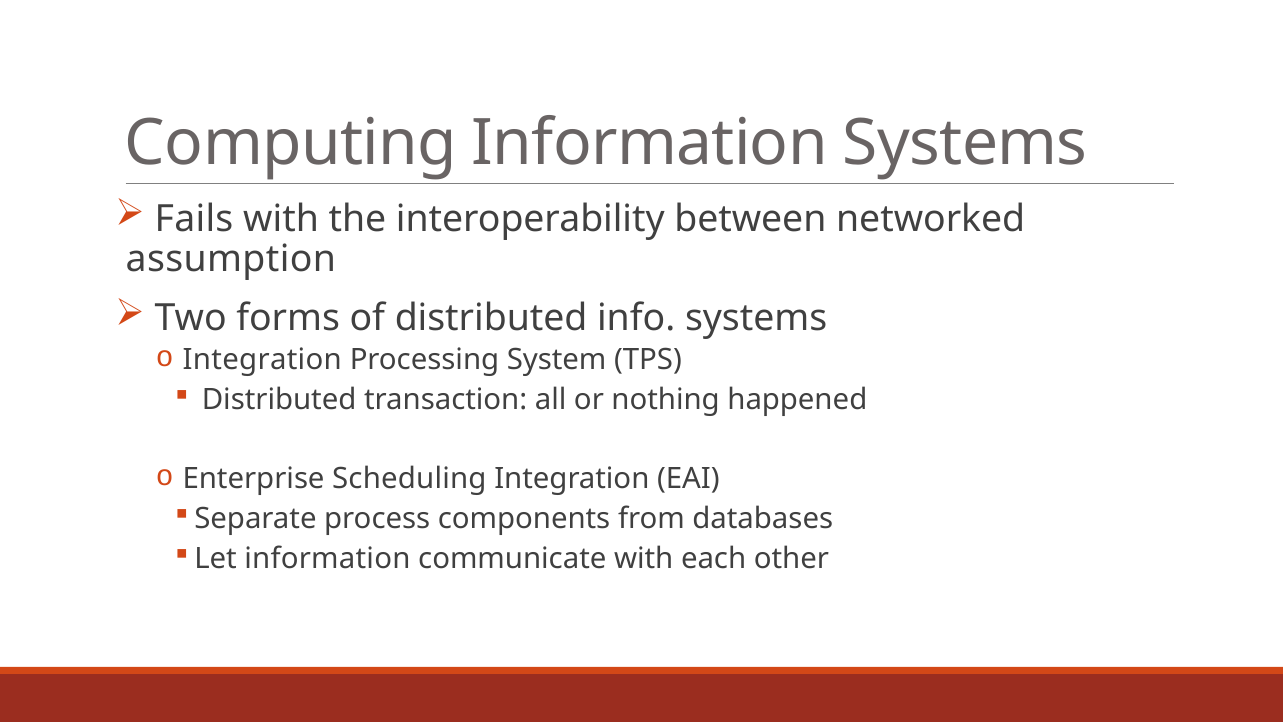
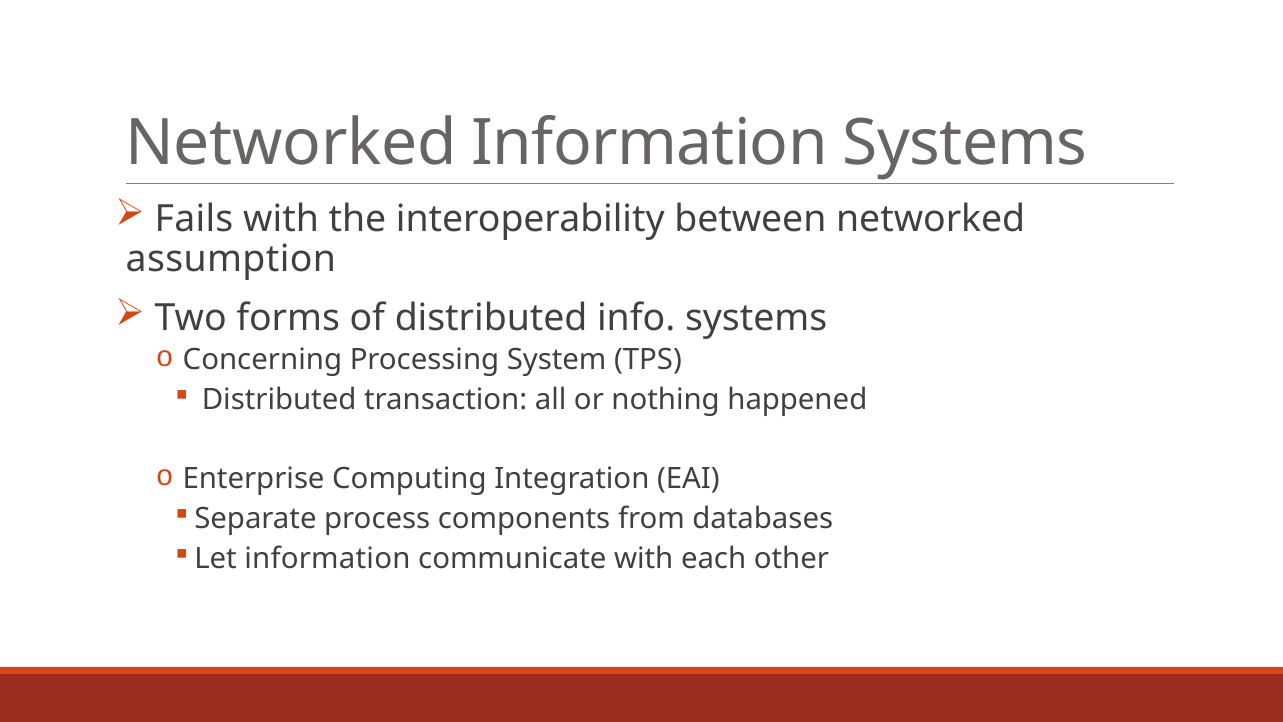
Computing at (291, 144): Computing -> Networked
Integration at (262, 360): Integration -> Concerning
Scheduling: Scheduling -> Computing
